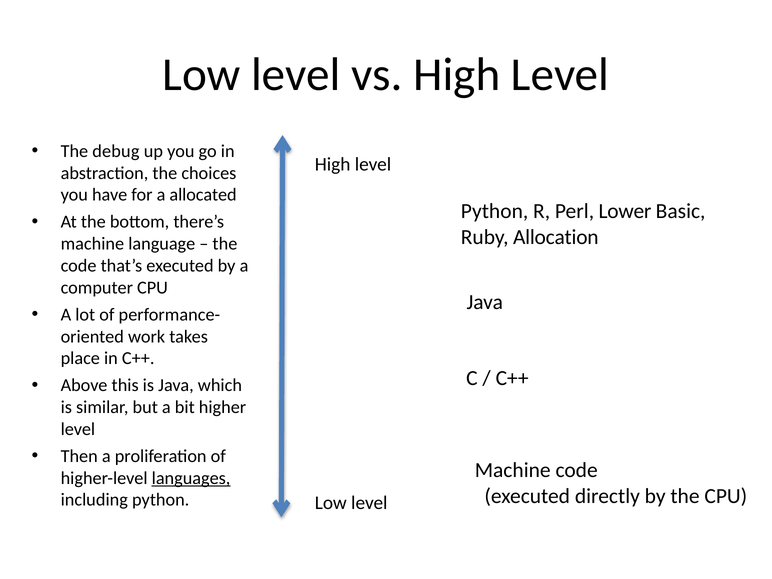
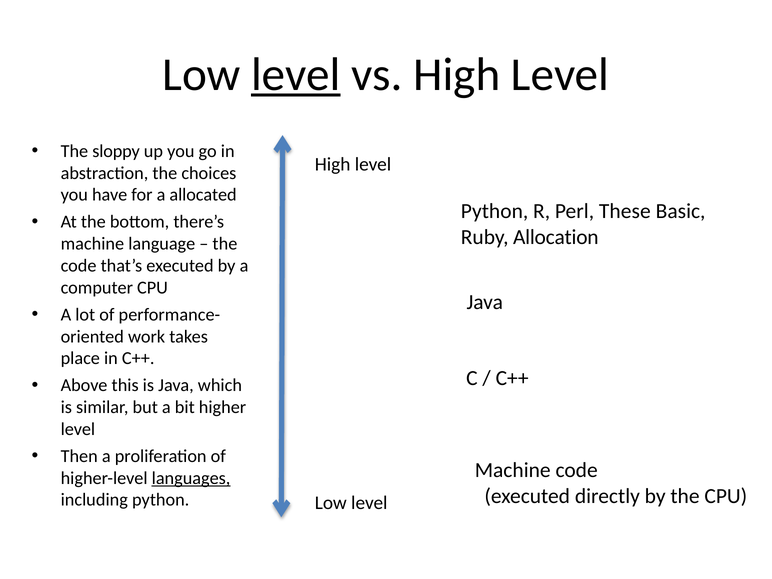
level at (296, 75) underline: none -> present
debug: debug -> sloppy
Lower: Lower -> These
